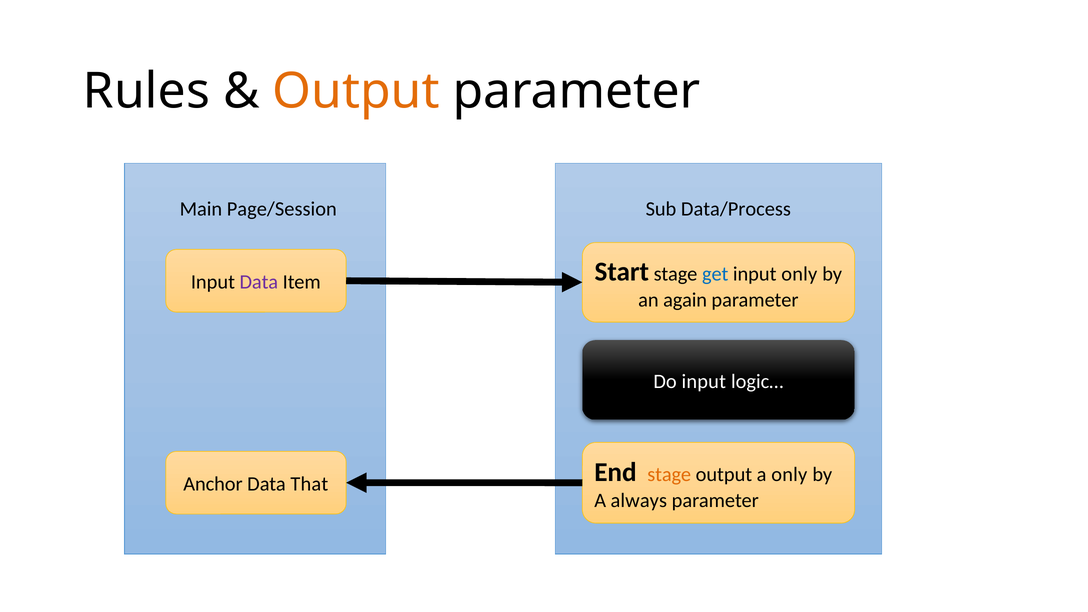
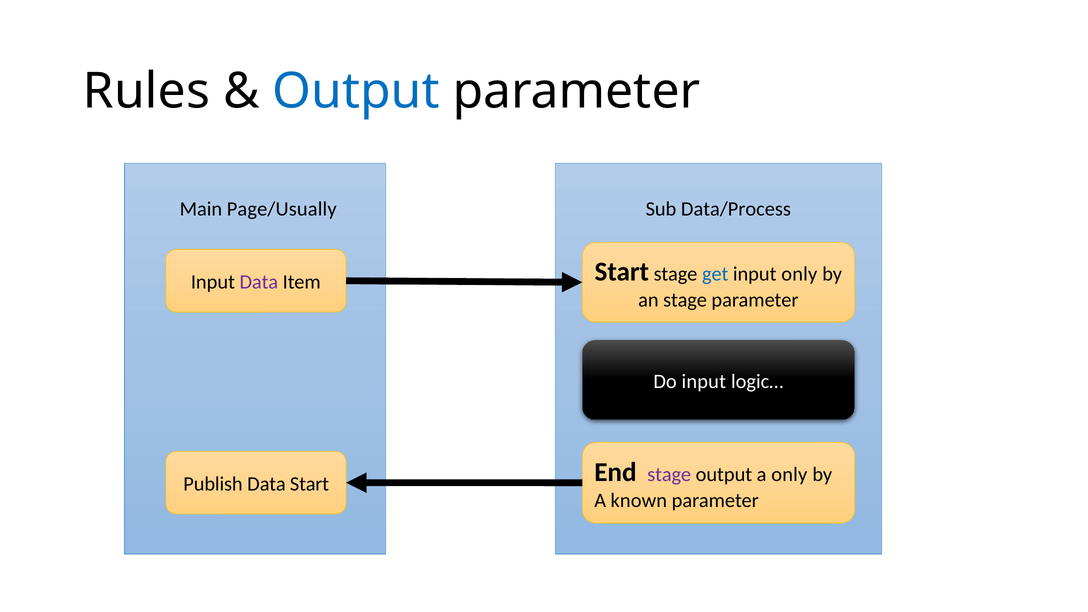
Output at (356, 91) colour: orange -> blue
Page/Session: Page/Session -> Page/Usually
an again: again -> stage
stage at (669, 475) colour: orange -> purple
Anchor: Anchor -> Publish
Data That: That -> Start
always: always -> known
